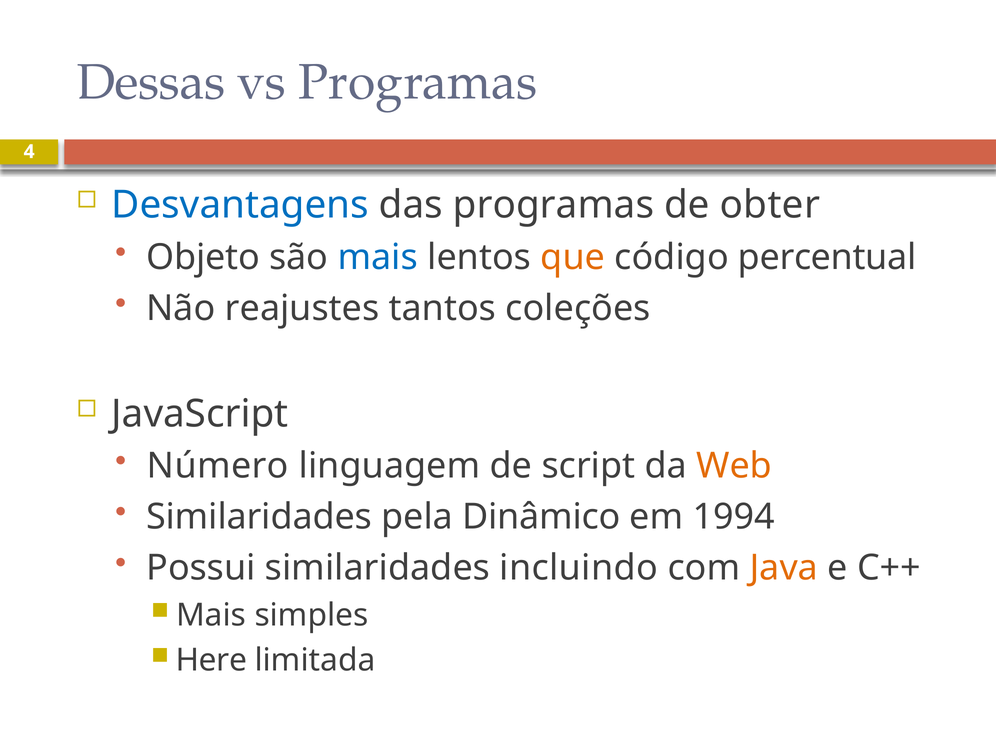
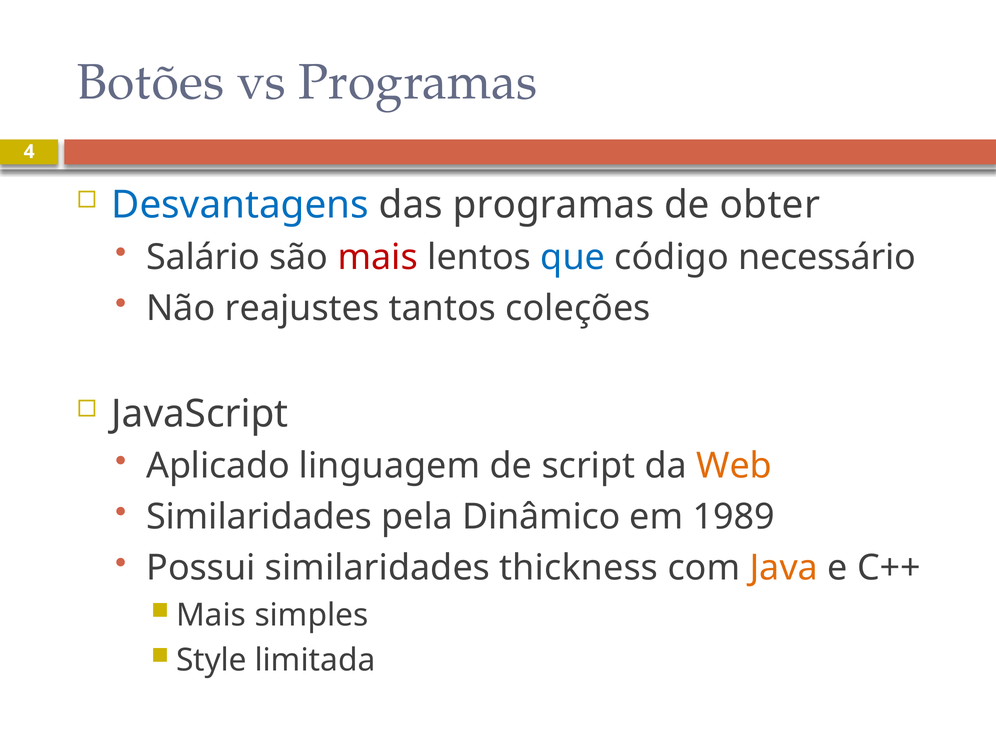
Dessas: Dessas -> Botões
Objeto: Objeto -> Salário
mais at (378, 257) colour: blue -> red
que colour: orange -> blue
percentual: percentual -> necessário
Número: Número -> Aplicado
1994: 1994 -> 1989
incluindo: incluindo -> thickness
Here: Here -> Style
